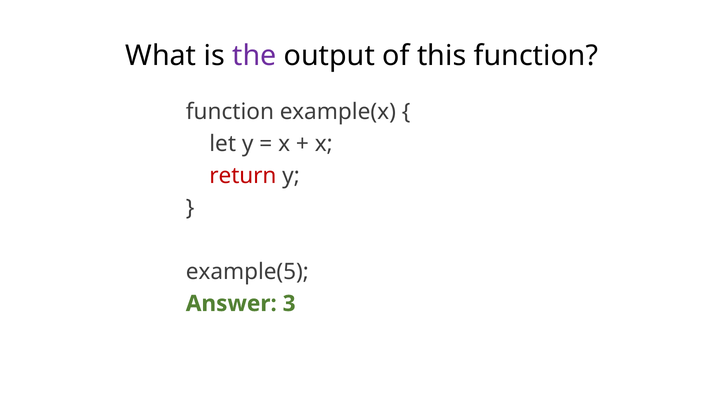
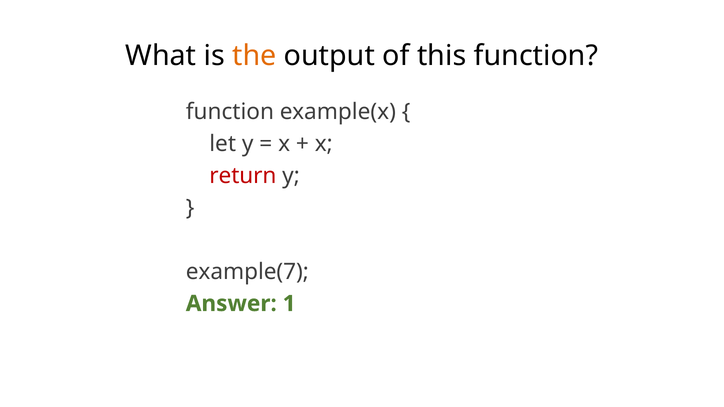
the colour: purple -> orange
example(5: example(5 -> example(7
3: 3 -> 1
